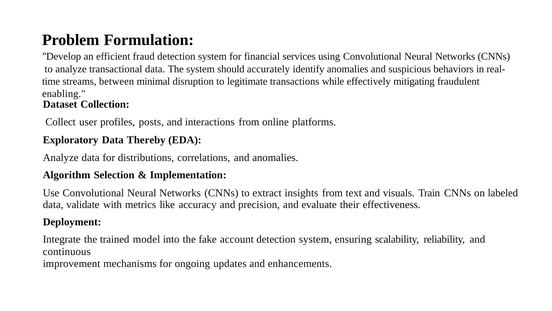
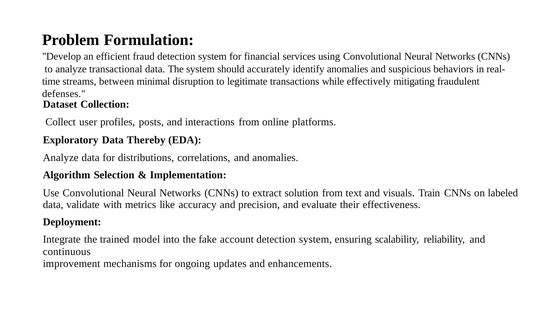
enabling: enabling -> defenses
insights: insights -> solution
